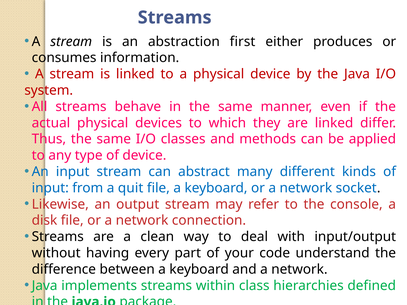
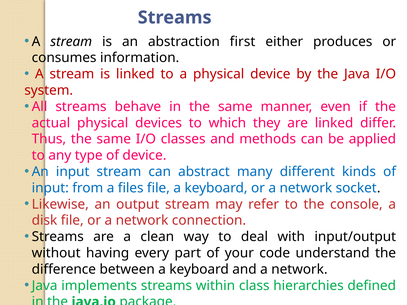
quit: quit -> files
